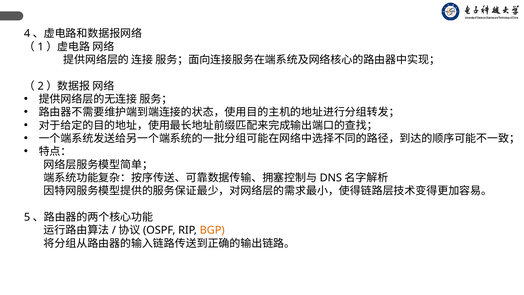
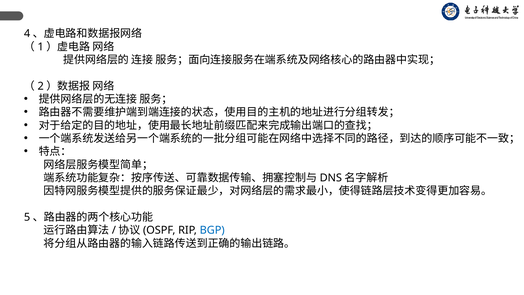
BGP colour: orange -> blue
